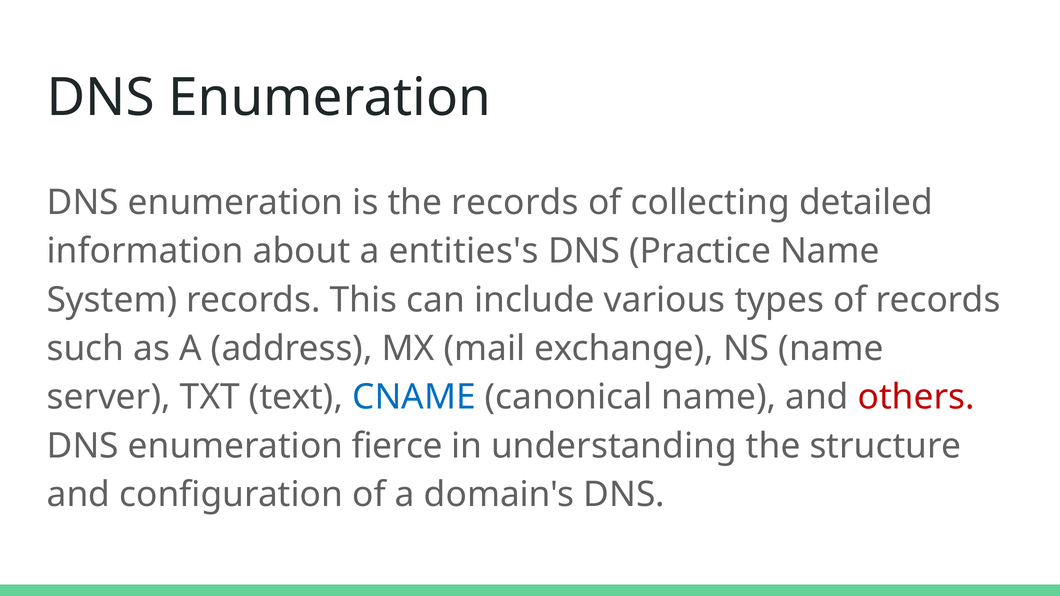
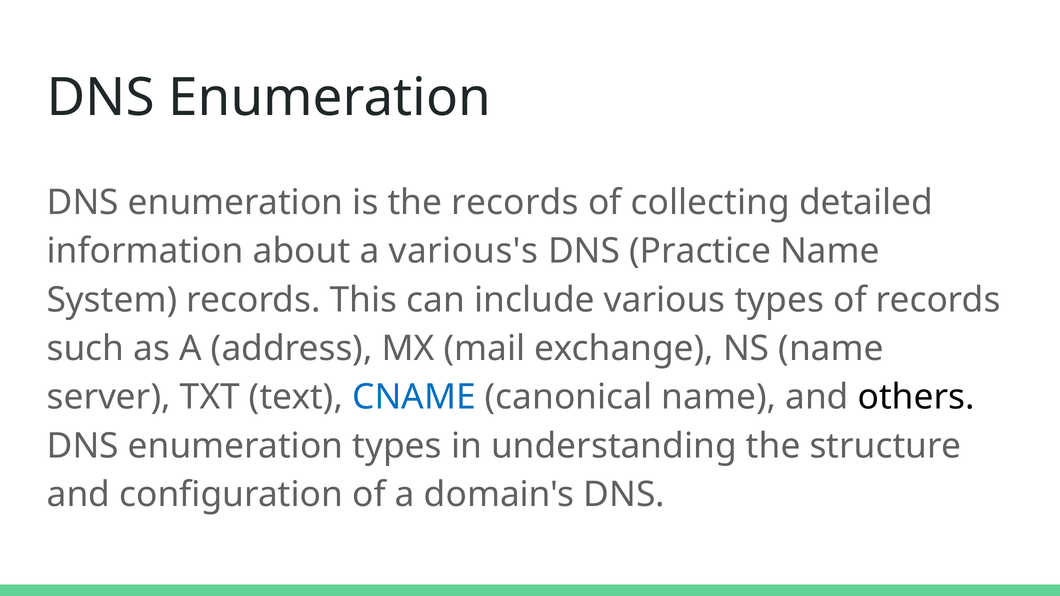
entities's: entities's -> various's
others colour: red -> black
enumeration fierce: fierce -> types
